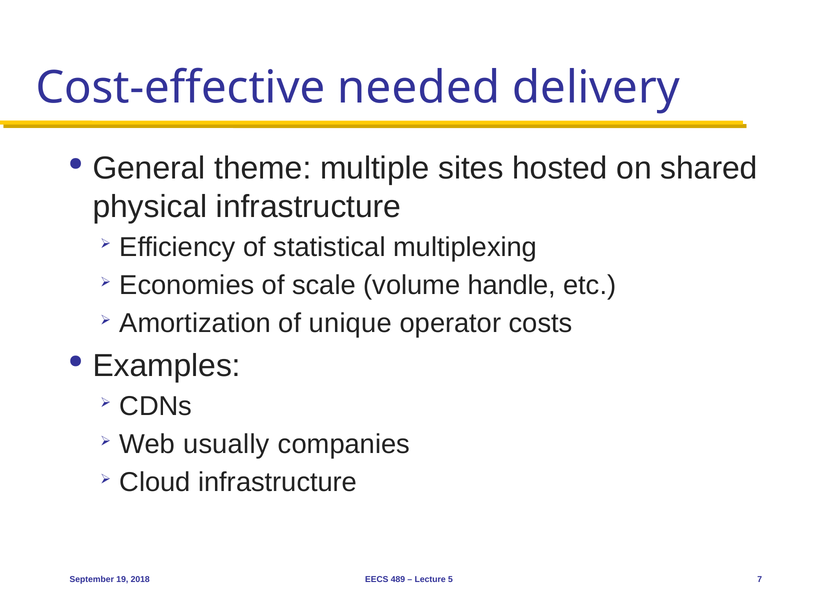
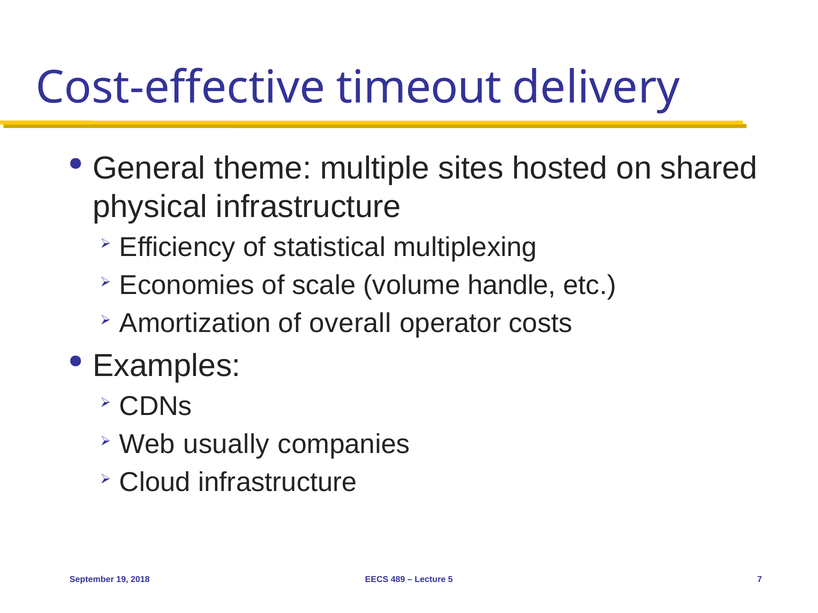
needed: needed -> timeout
unique: unique -> overall
